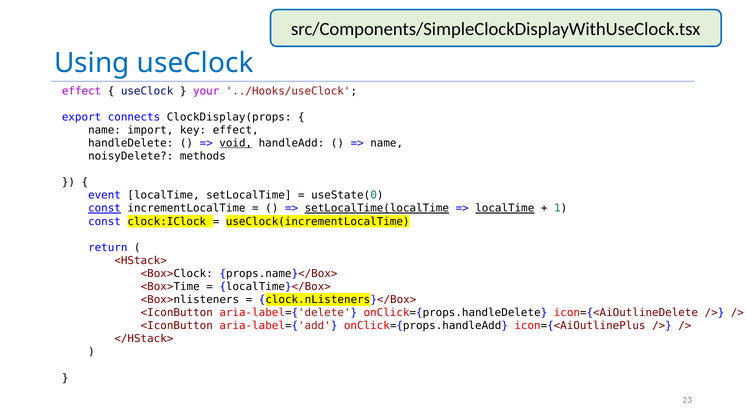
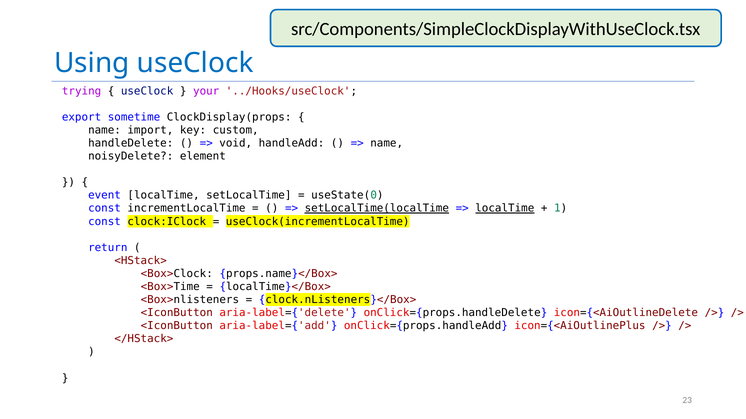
effect at (82, 91): effect -> trying
connects: connects -> sometime
key effect: effect -> custom
void underline: present -> none
methods: methods -> element
const at (105, 209) underline: present -> none
